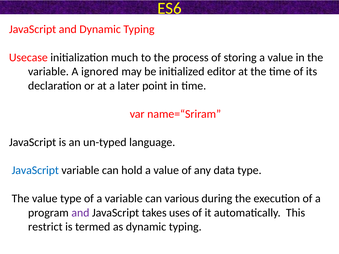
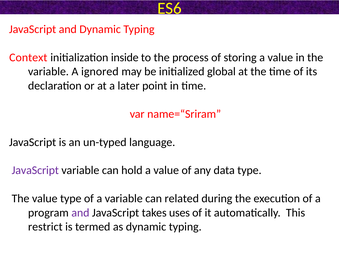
Usecase: Usecase -> Context
much: much -> inside
editor: editor -> global
JavaScript at (35, 171) colour: blue -> purple
various: various -> related
